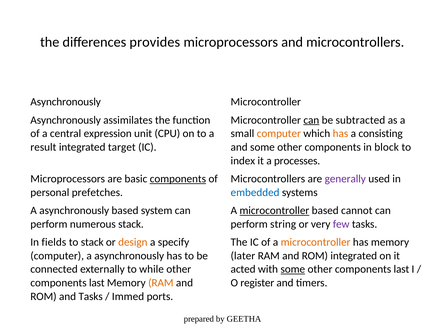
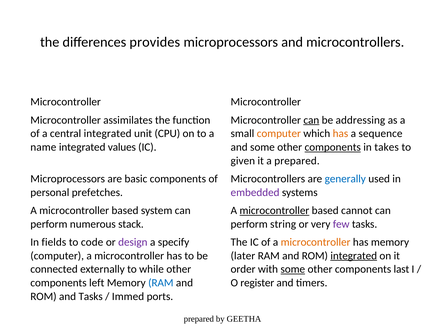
Asynchronously at (66, 102): Asynchronously -> Microcontroller
Asynchronously at (66, 120): Asynchronously -> Microcontroller
subtracted: subtracted -> addressing
central expression: expression -> integrated
consisting: consisting -> sequence
result: result -> name
target: target -> values
components at (333, 147) underline: none -> present
block: block -> takes
index: index -> given
a processes: processes -> prepared
components at (178, 179) underline: present -> none
generally colour: purple -> blue
embedded colour: blue -> purple
asynchronously at (74, 210): asynchronously -> microcontroller
to stack: stack -> code
design colour: orange -> purple
computer a asynchronously: asynchronously -> microcontroller
integrated at (354, 256) underline: none -> present
acted: acted -> order
last at (97, 283): last -> left
RAM at (161, 283) colour: orange -> blue
